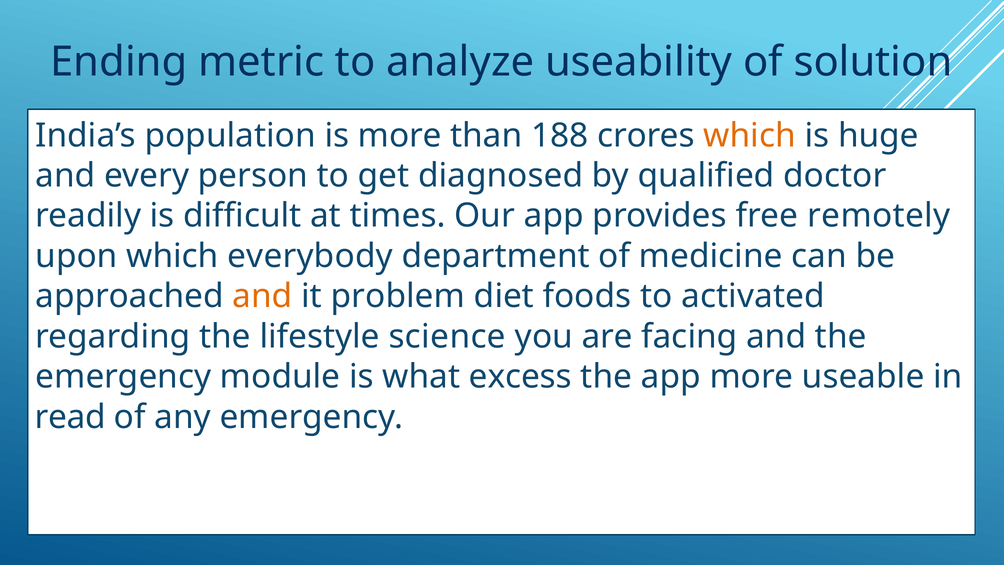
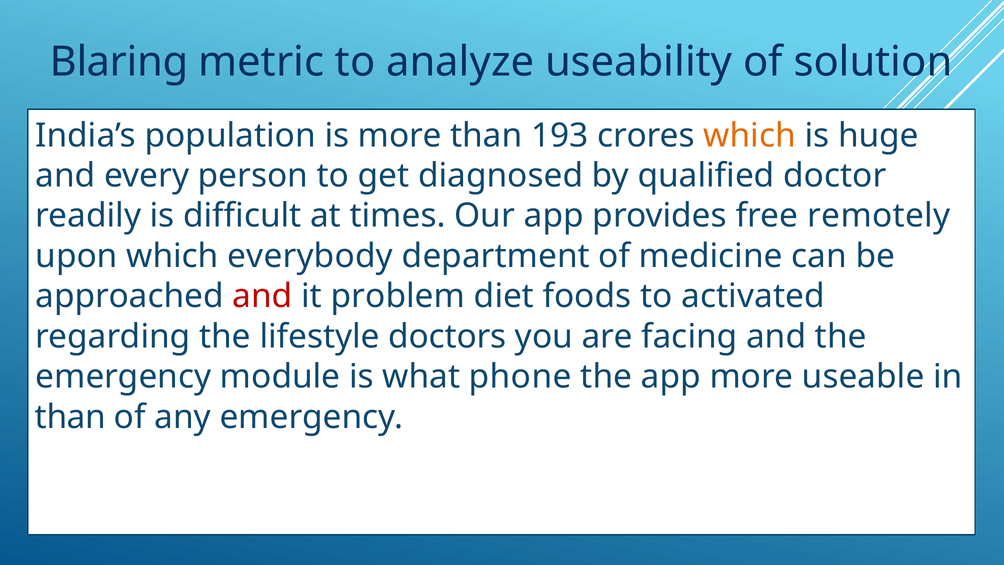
Ending: Ending -> Blaring
188: 188 -> 193
and at (262, 296) colour: orange -> red
science: science -> doctors
excess: excess -> phone
read at (70, 417): read -> than
